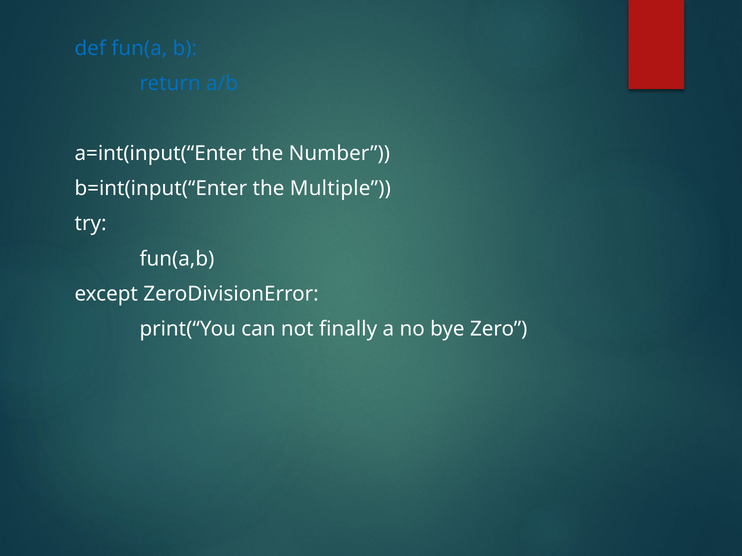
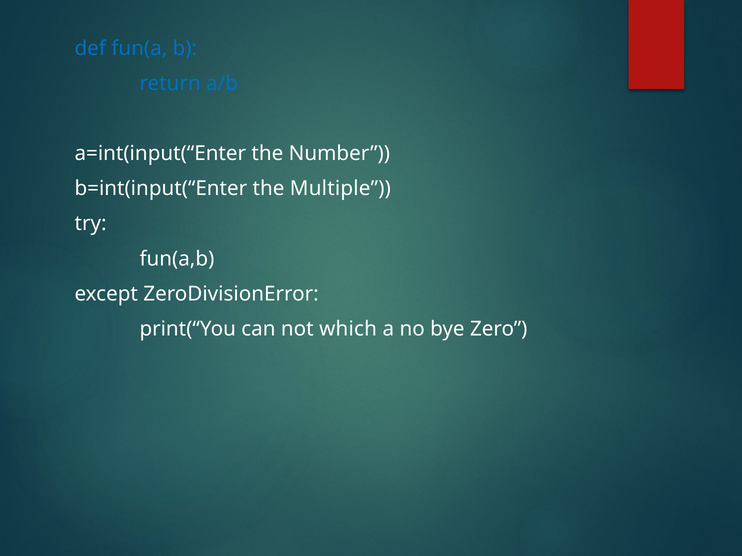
finally: finally -> which
